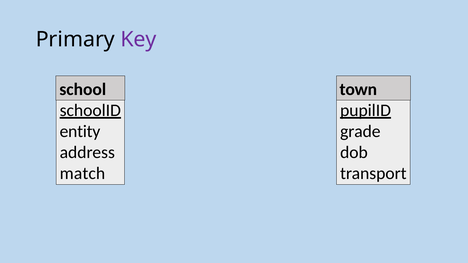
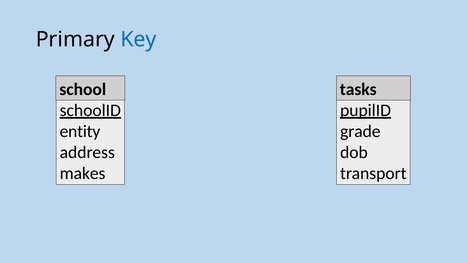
Key colour: purple -> blue
town: town -> tasks
match: match -> makes
